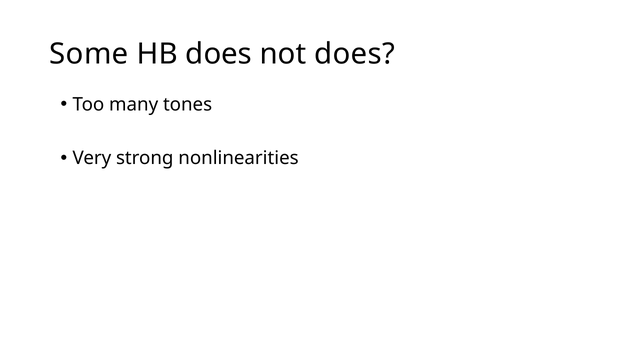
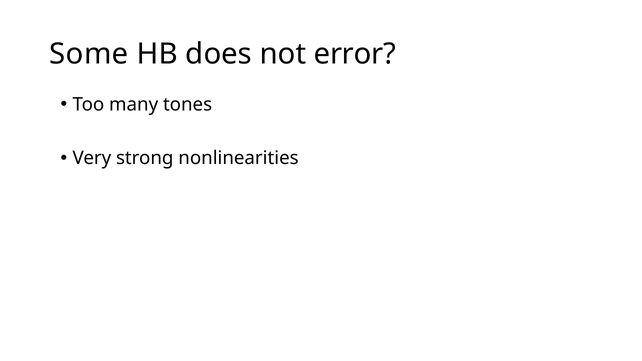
not does: does -> error
